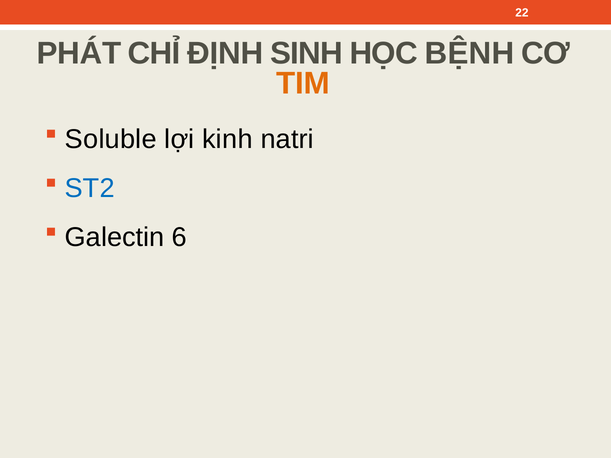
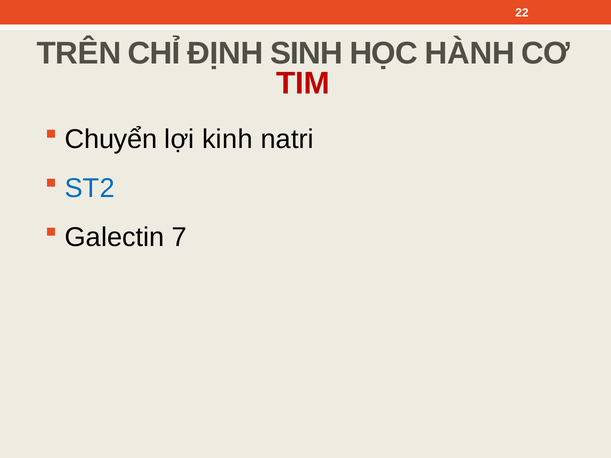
PHÁT: PHÁT -> TRÊN
BỆNH: BỆNH -> HÀNH
TIM colour: orange -> red
Soluble: Soluble -> Chuyển
6: 6 -> 7
